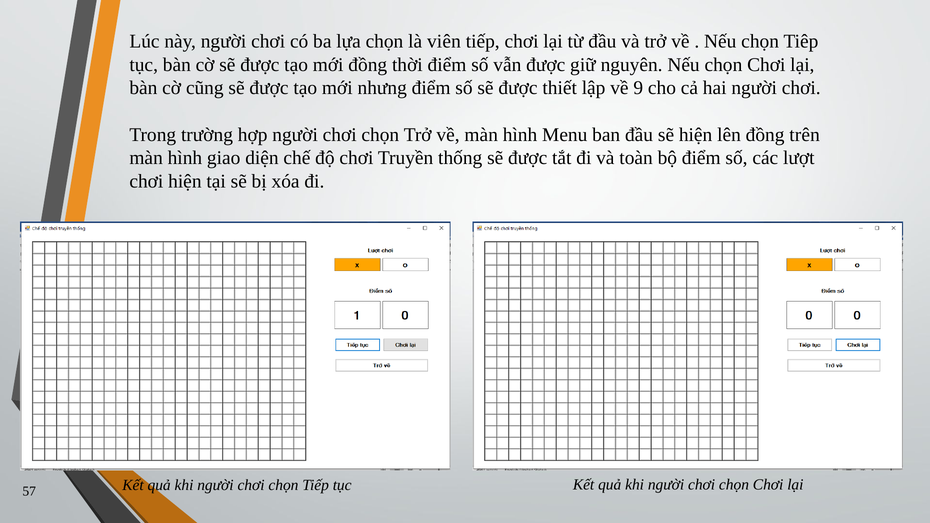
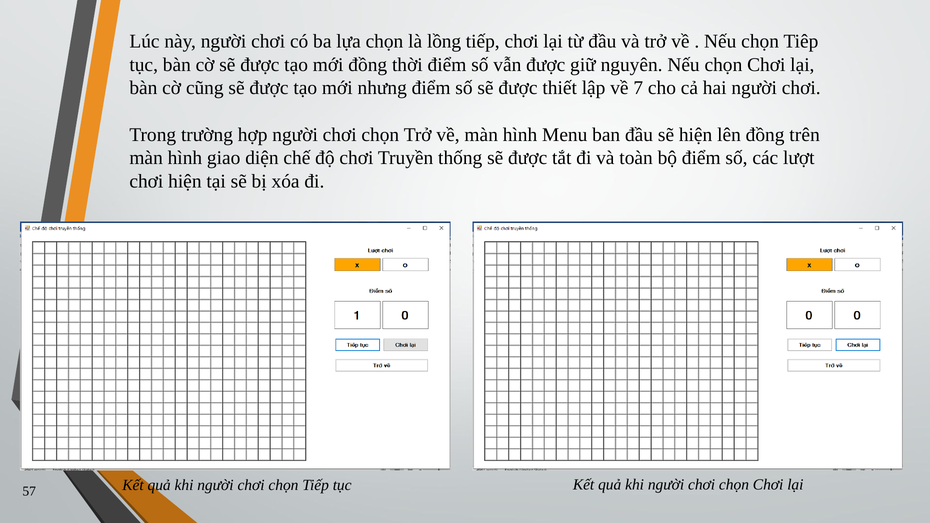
viên: viên -> lồng
9: 9 -> 7
